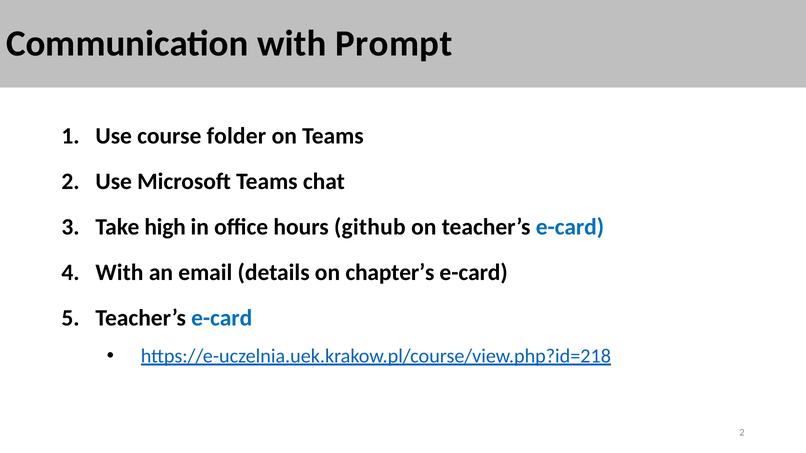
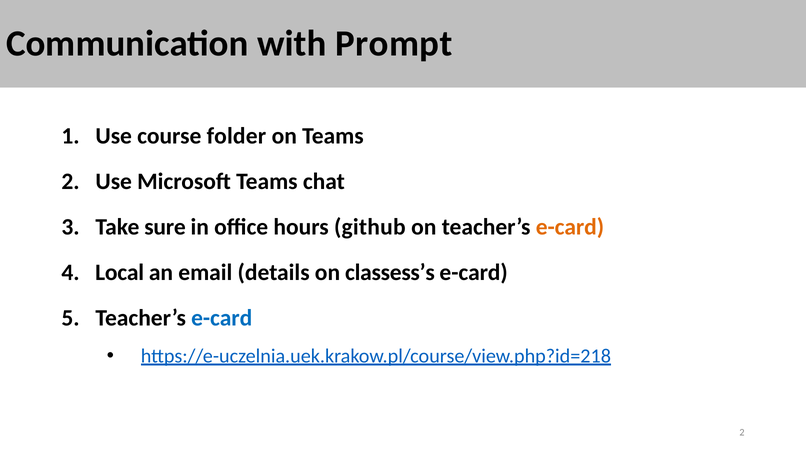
high: high -> sure
e-card at (570, 227) colour: blue -> orange
With at (119, 273): With -> Local
chapter’s: chapter’s -> classess’s
